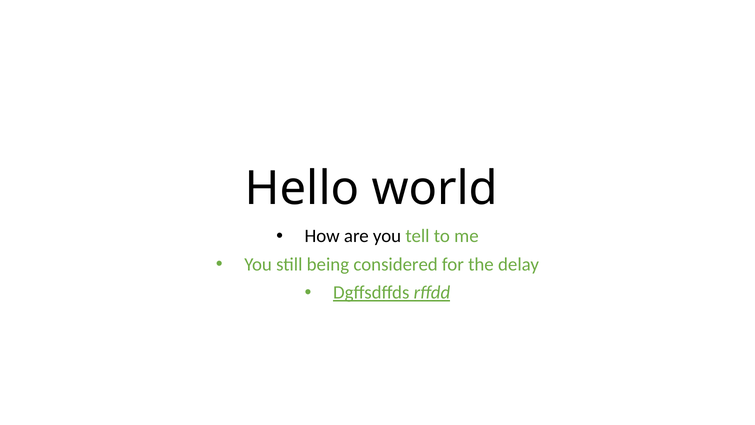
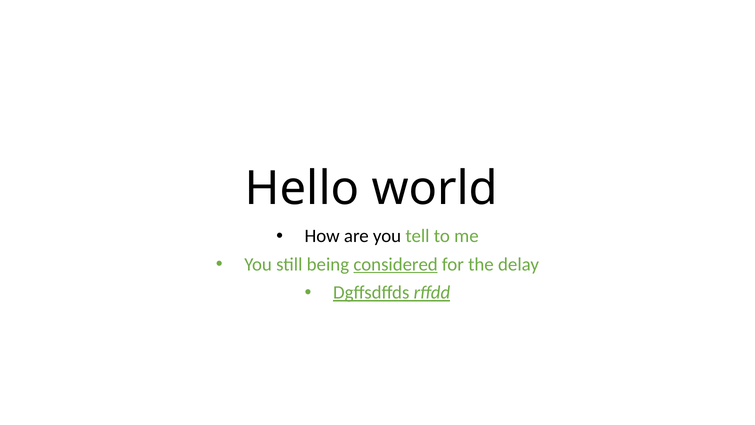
considered underline: none -> present
